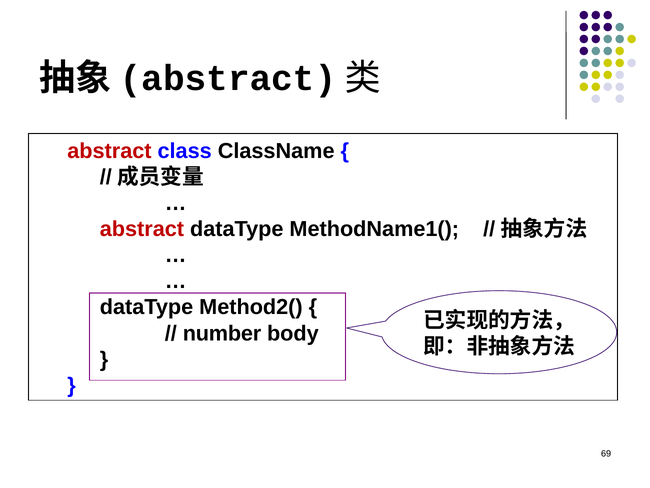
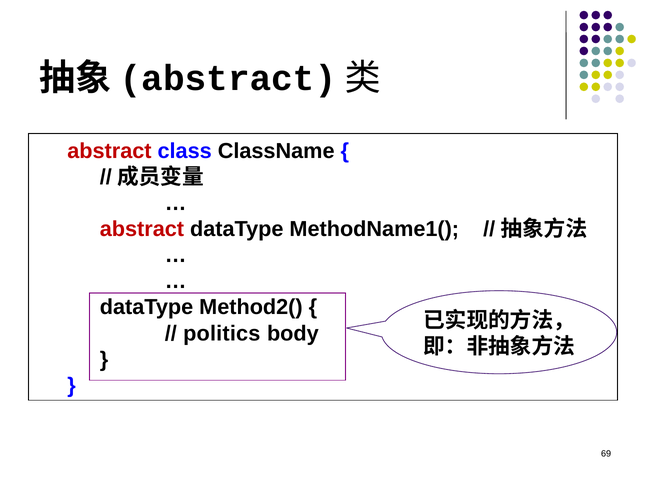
number: number -> politics
